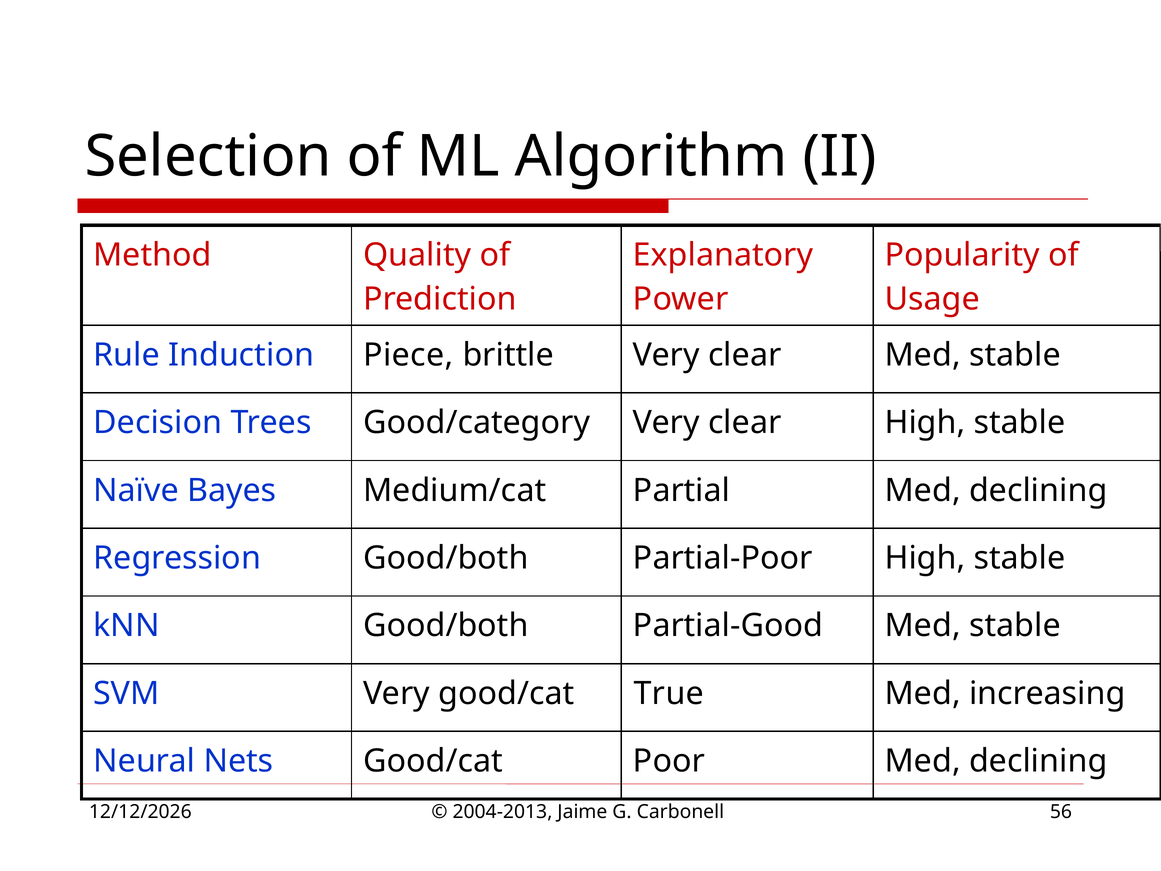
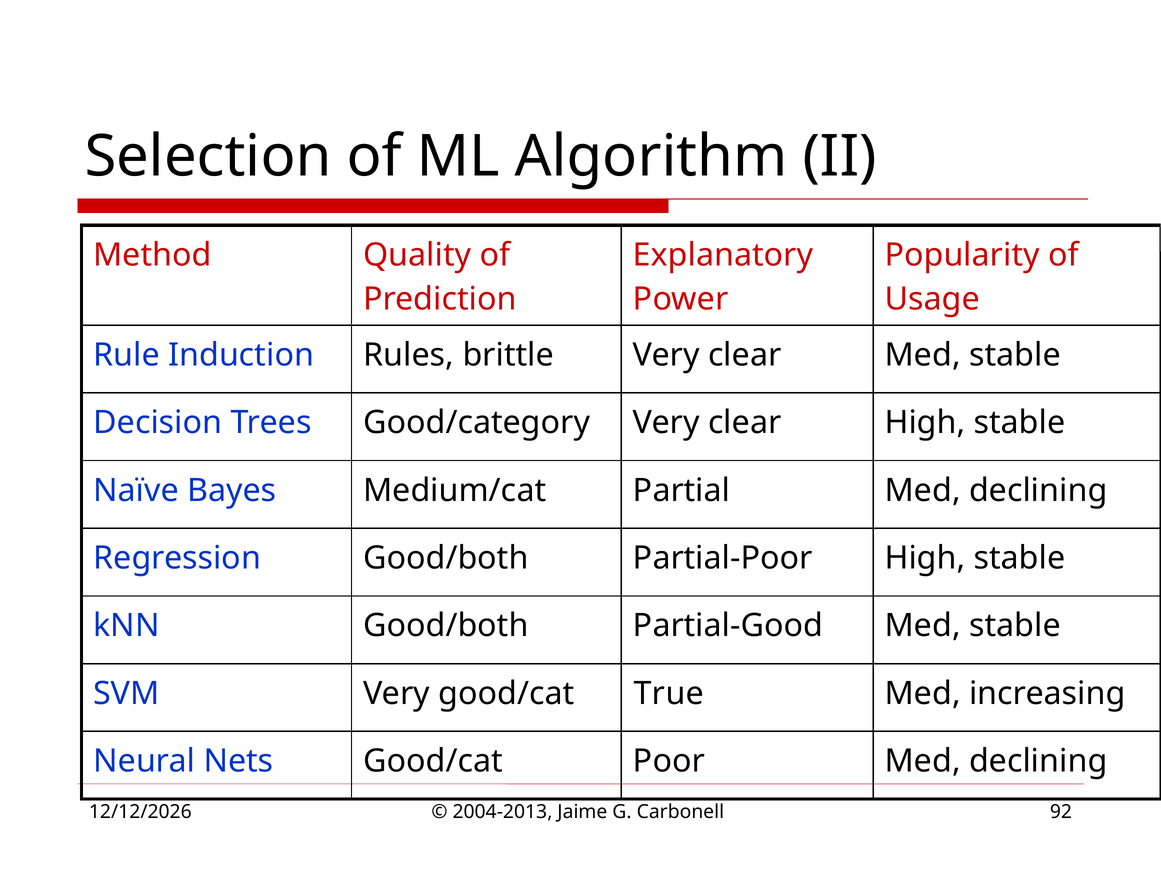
Piece: Piece -> Rules
56: 56 -> 92
